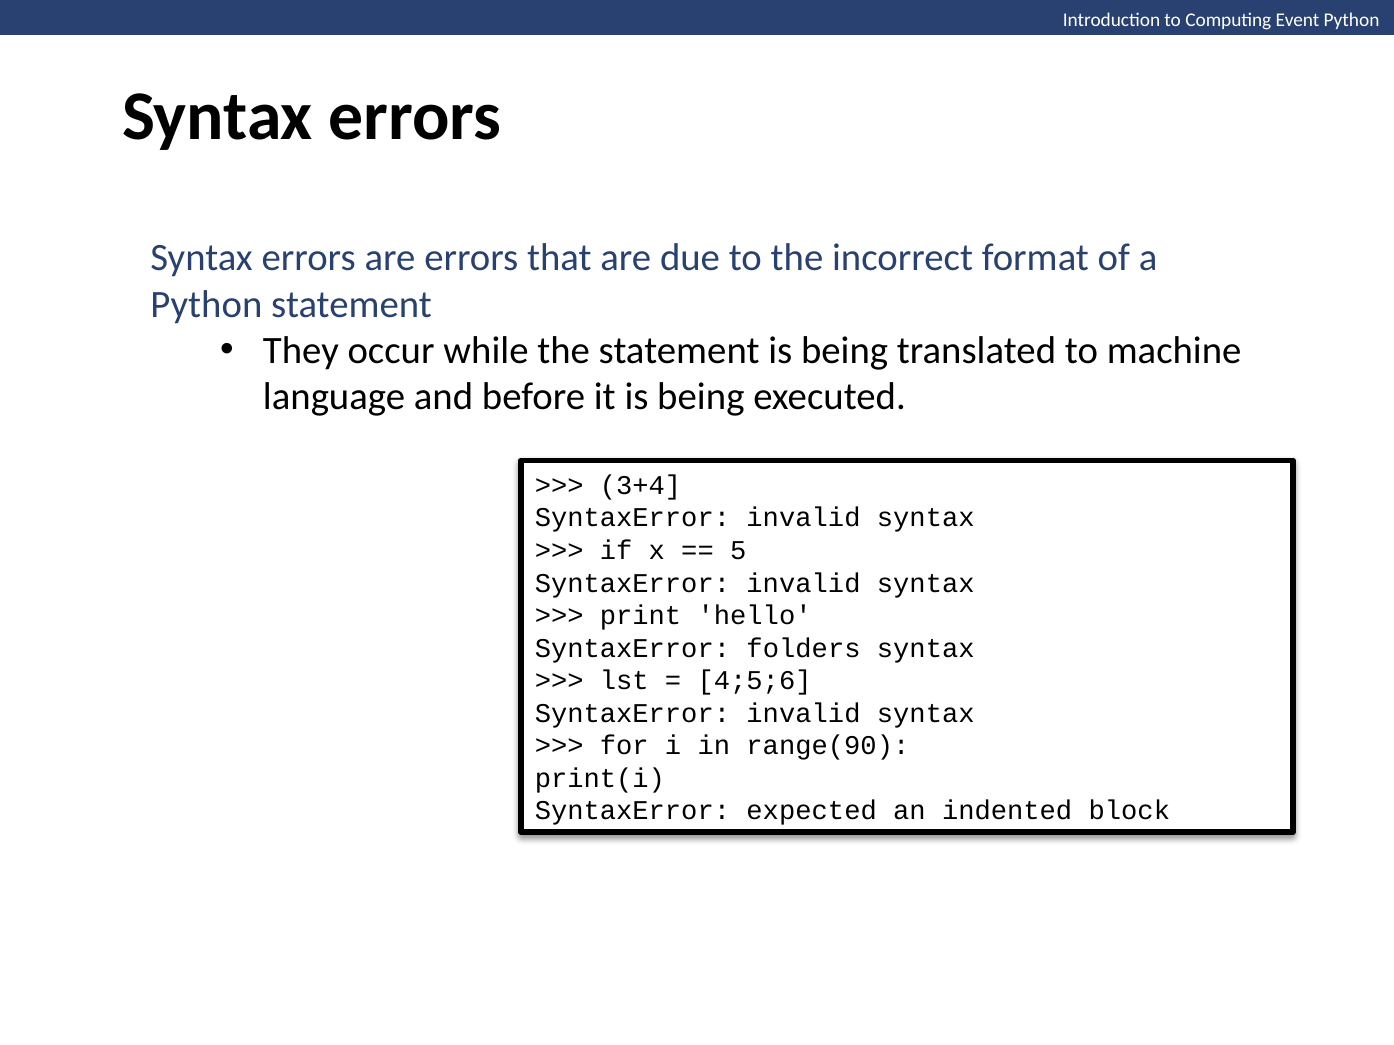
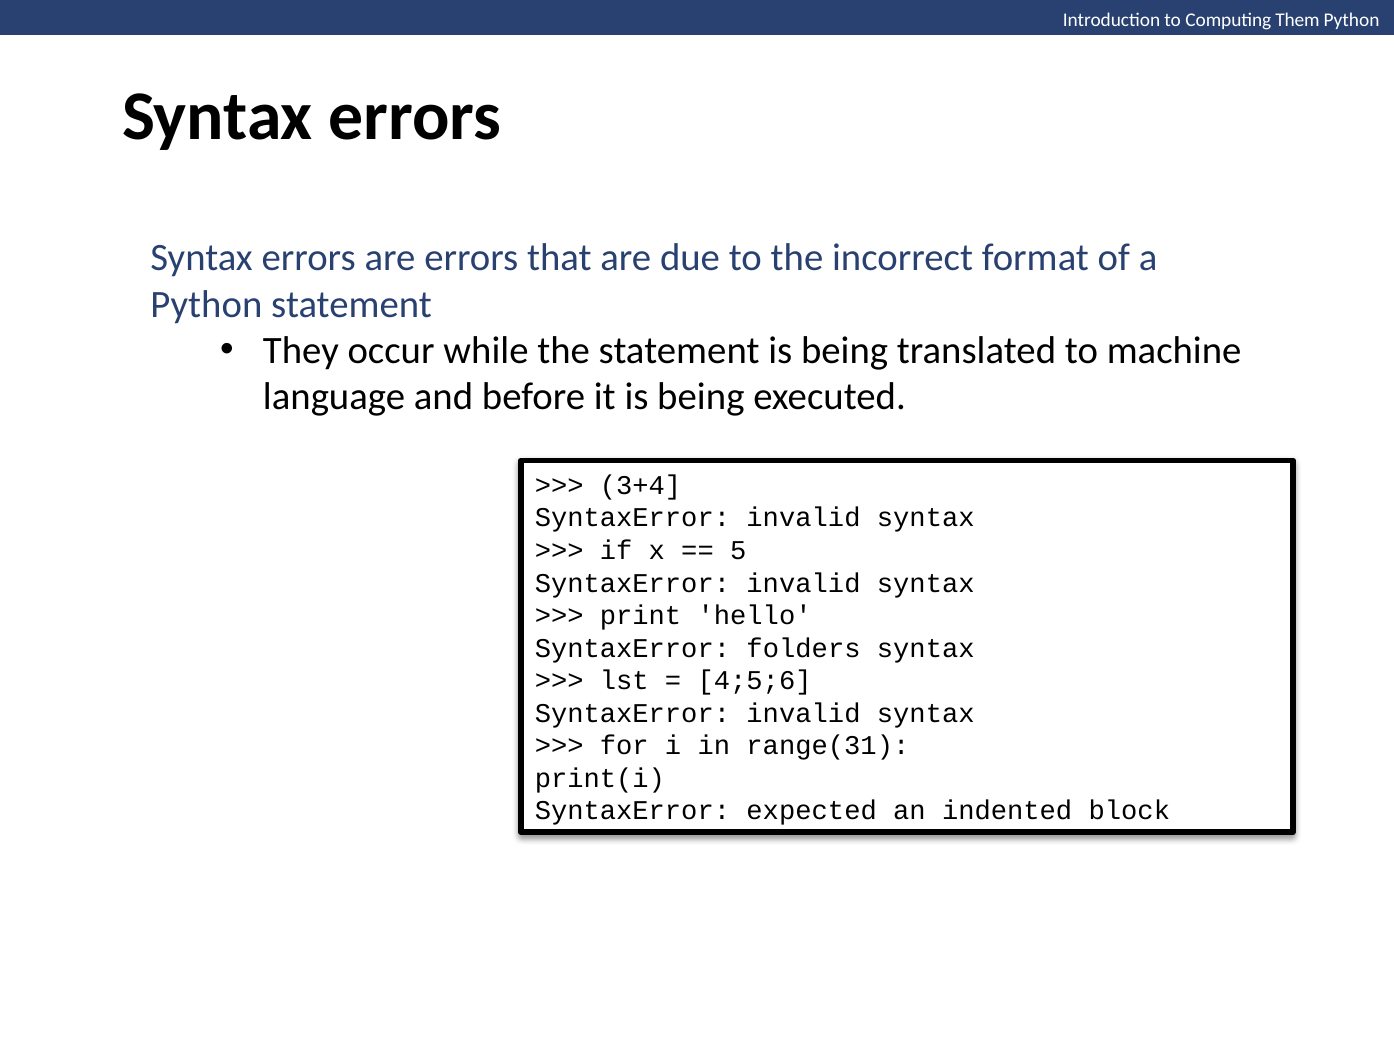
Event: Event -> Them
range(90: range(90 -> range(31
